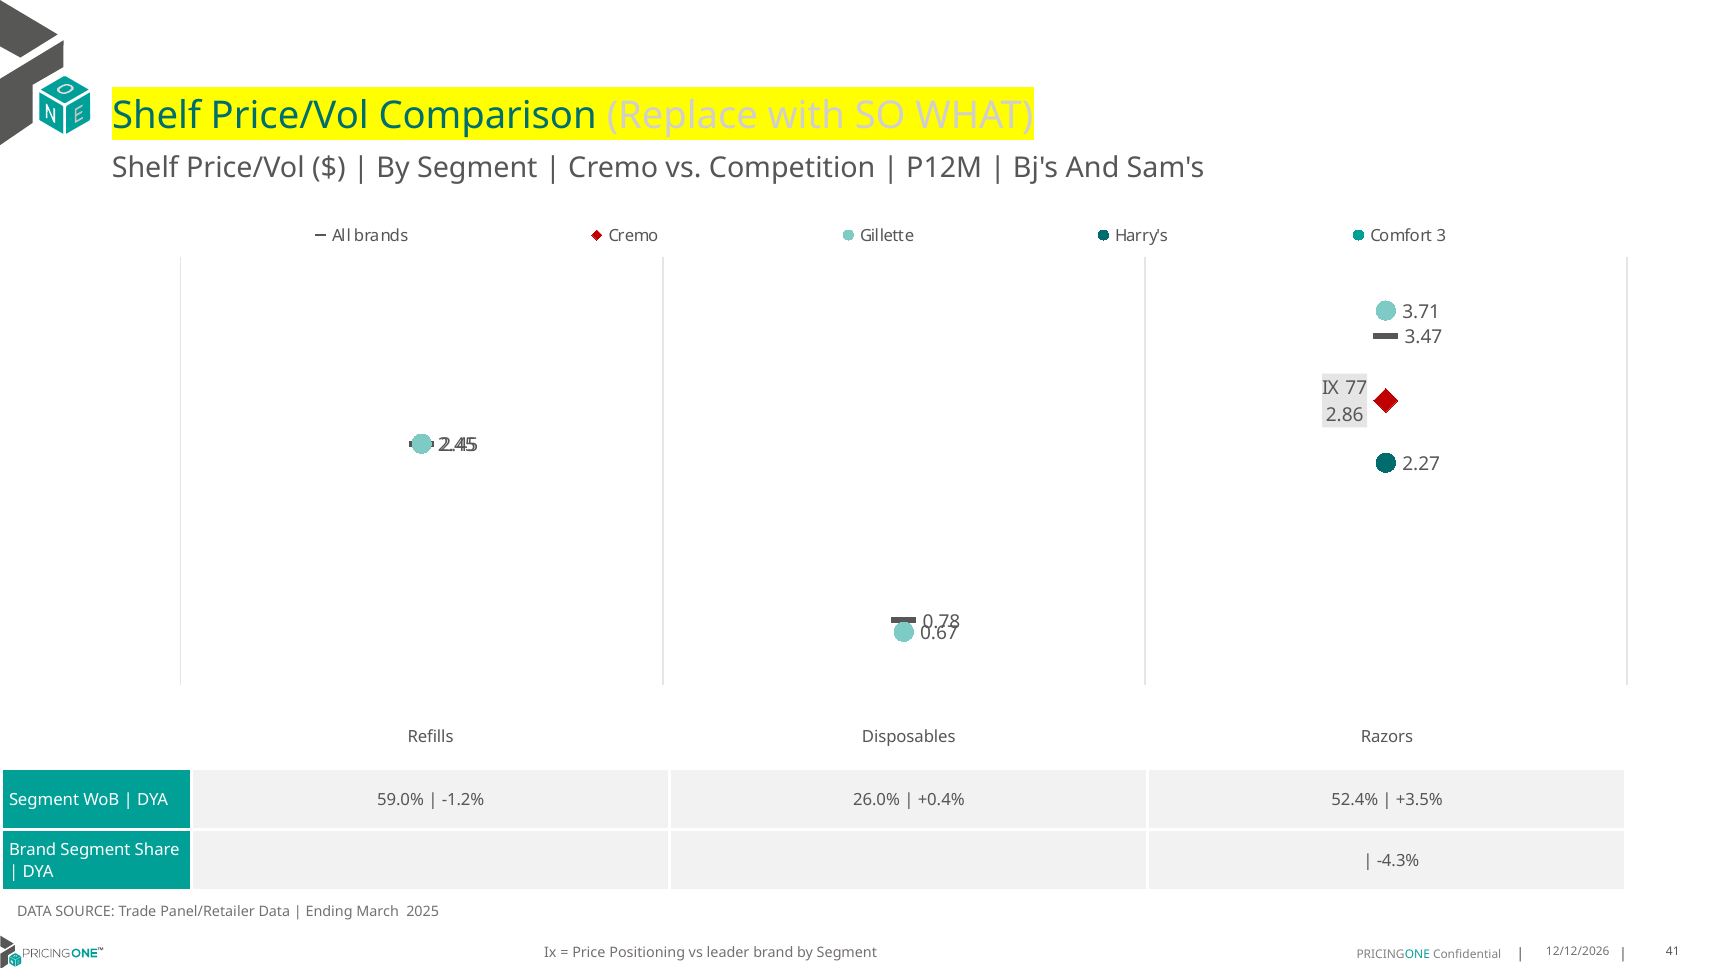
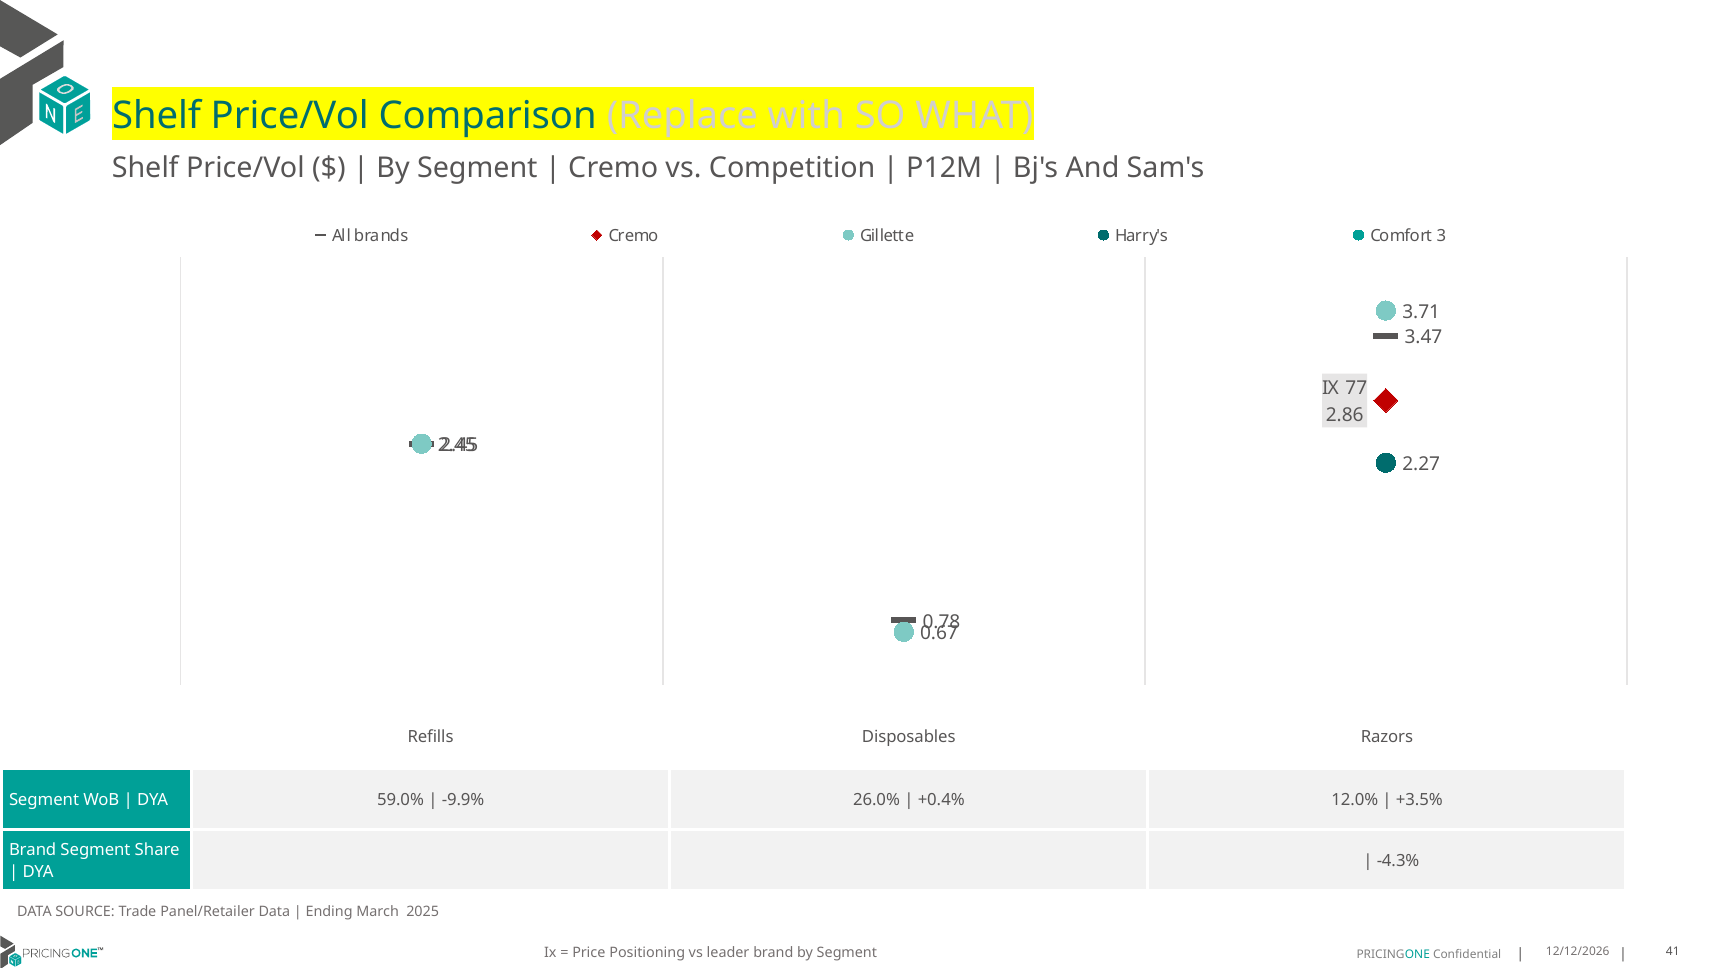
-1.2%: -1.2% -> -9.9%
52.4%: 52.4% -> 12.0%
